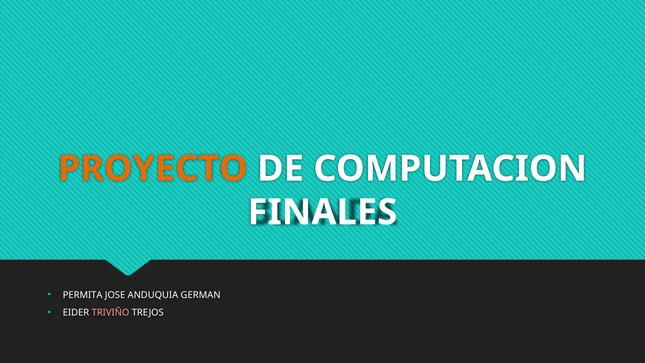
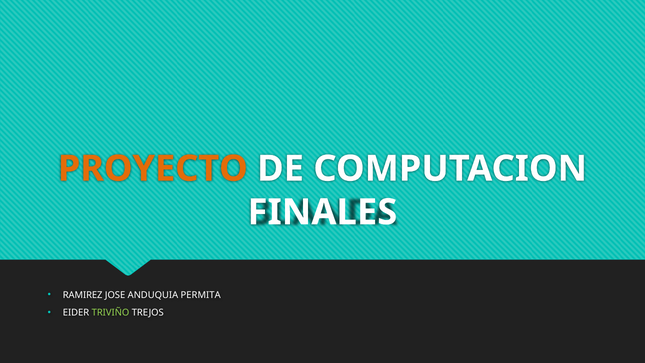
PERMITA: PERMITA -> RAMIREZ
GERMAN: GERMAN -> PERMITA
TRIVIÑO colour: pink -> light green
